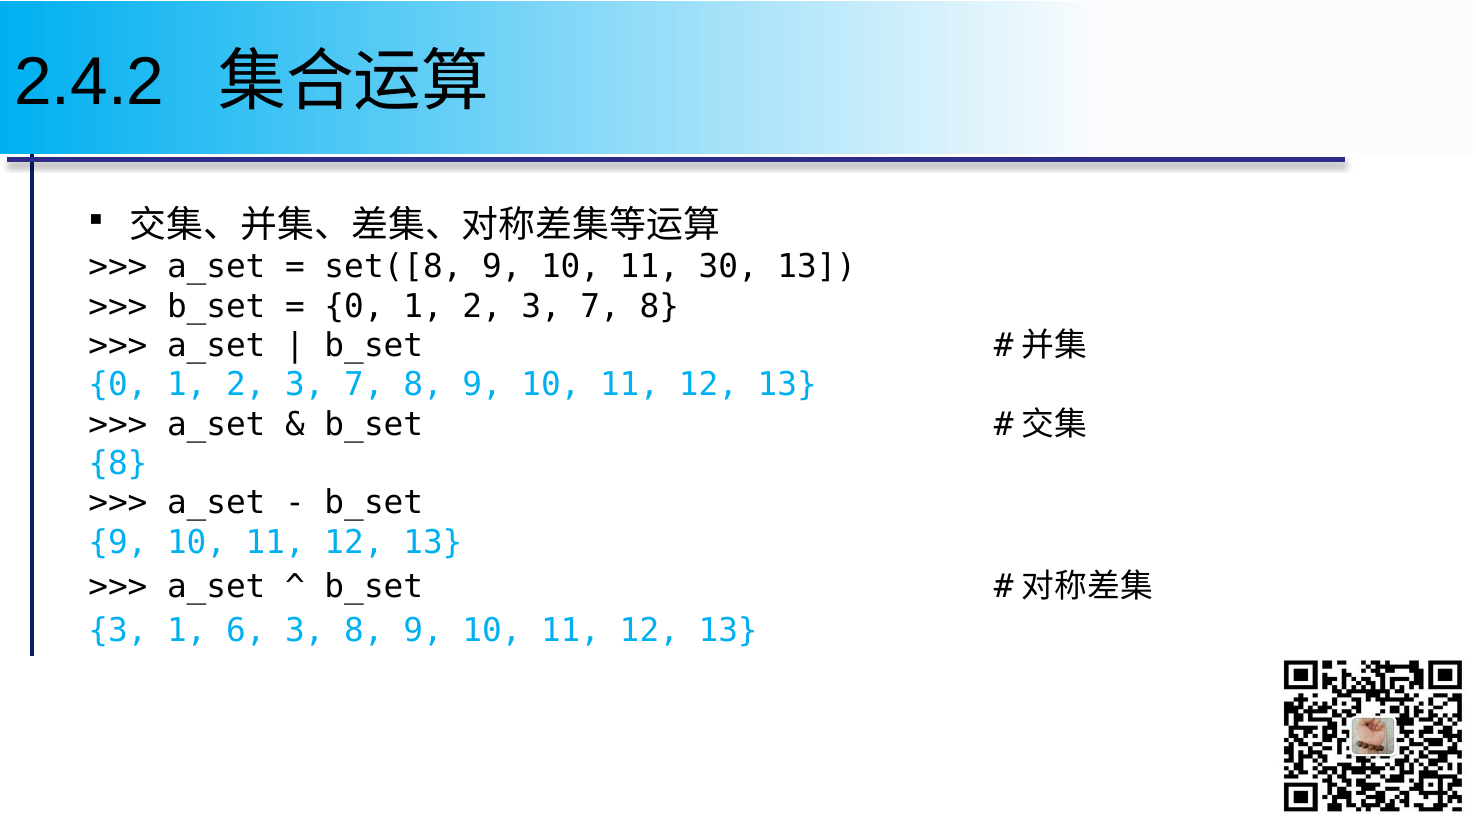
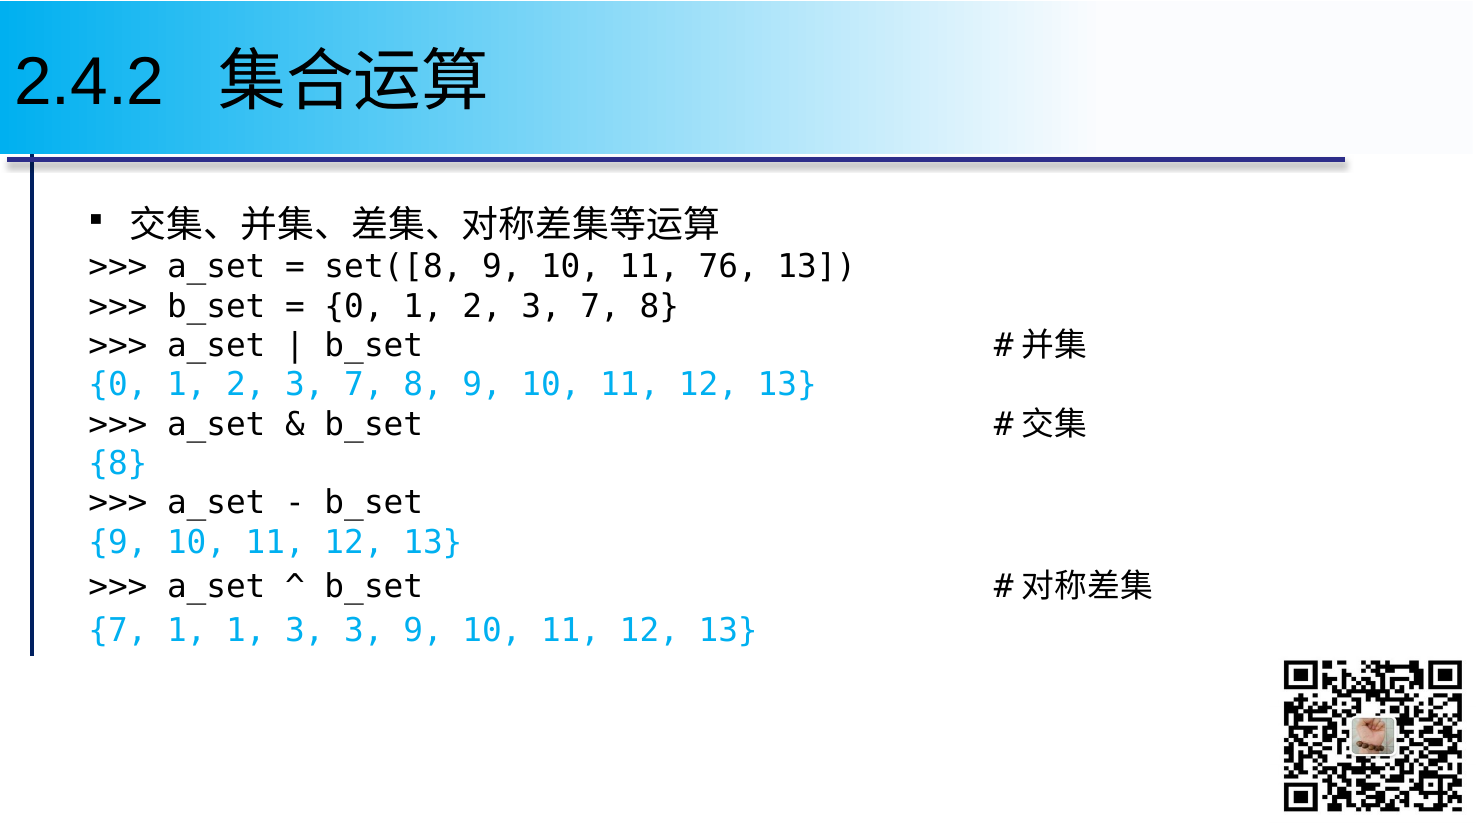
30: 30 -> 76
3 at (118, 631): 3 -> 7
1 6: 6 -> 1
3 8: 8 -> 3
